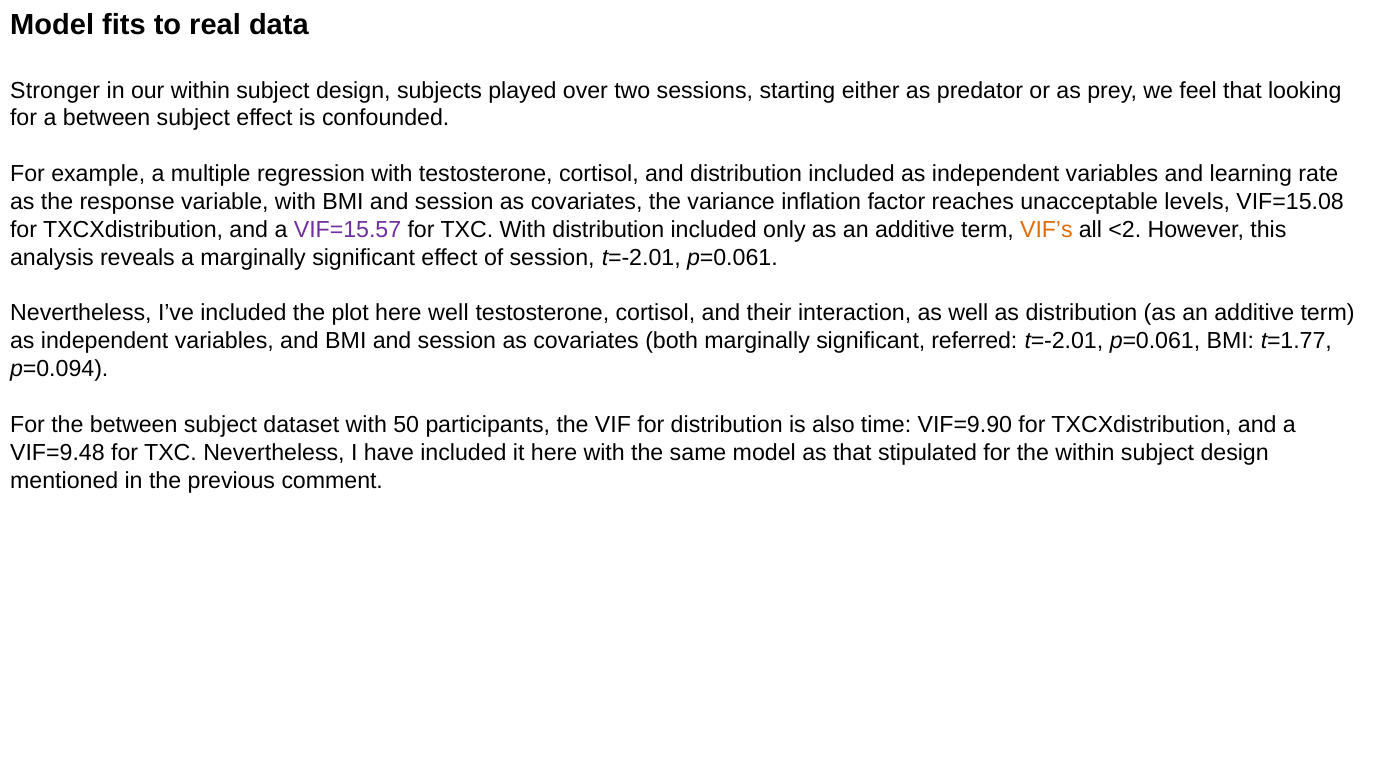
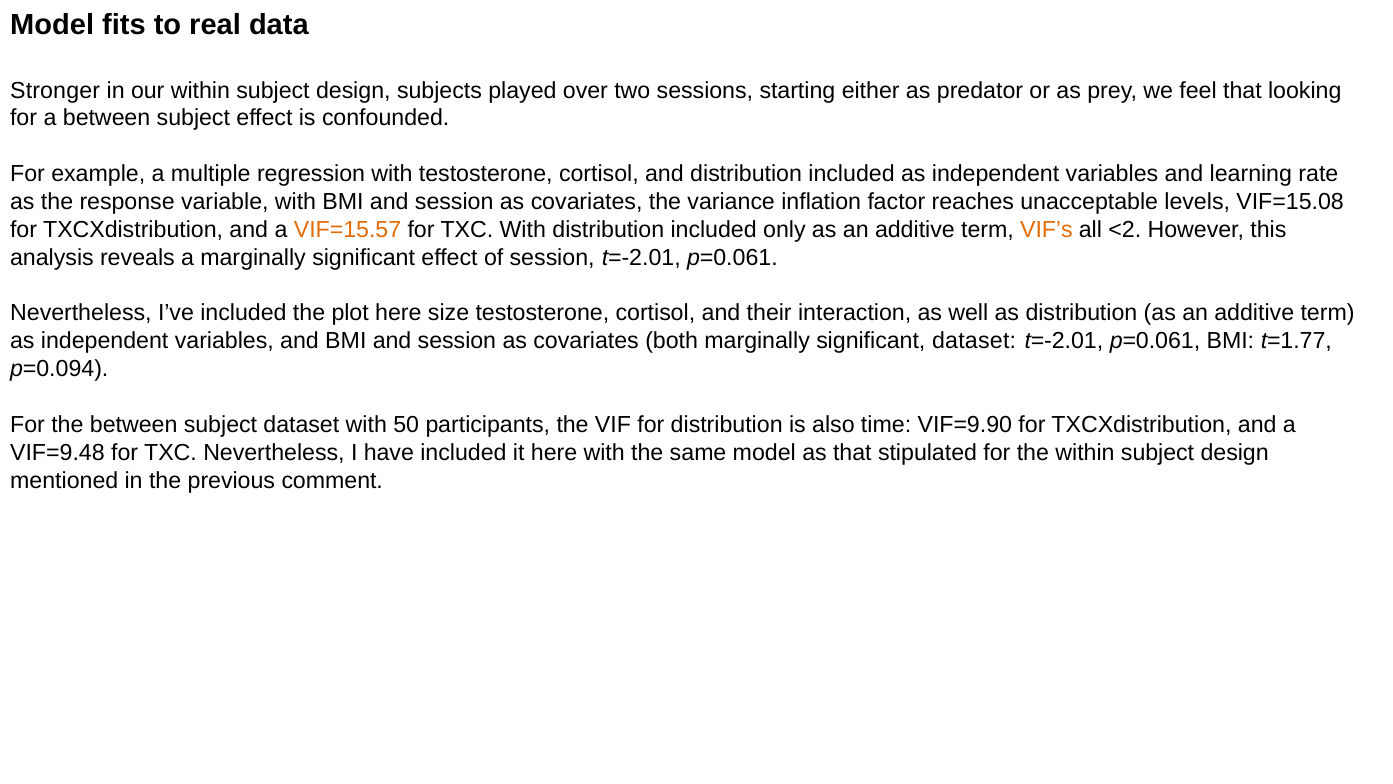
VIF=15.57 colour: purple -> orange
here well: well -> size
significant referred: referred -> dataset
